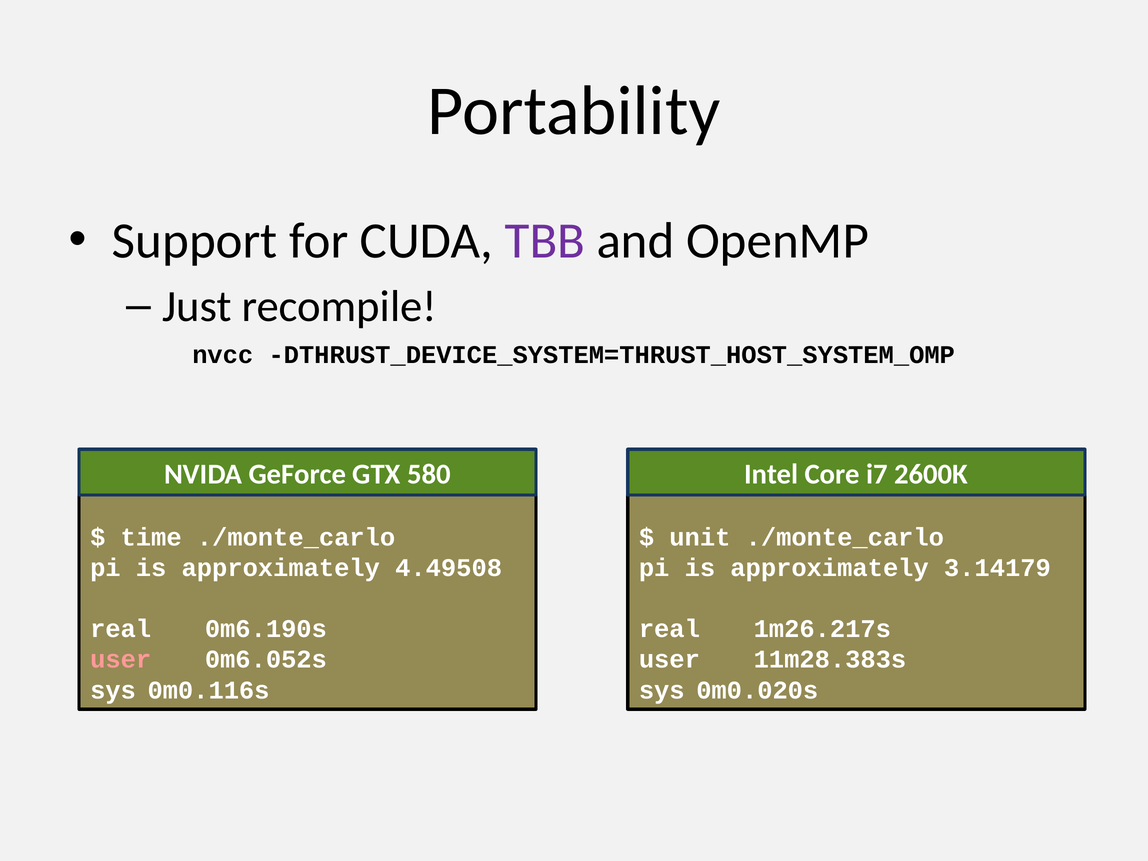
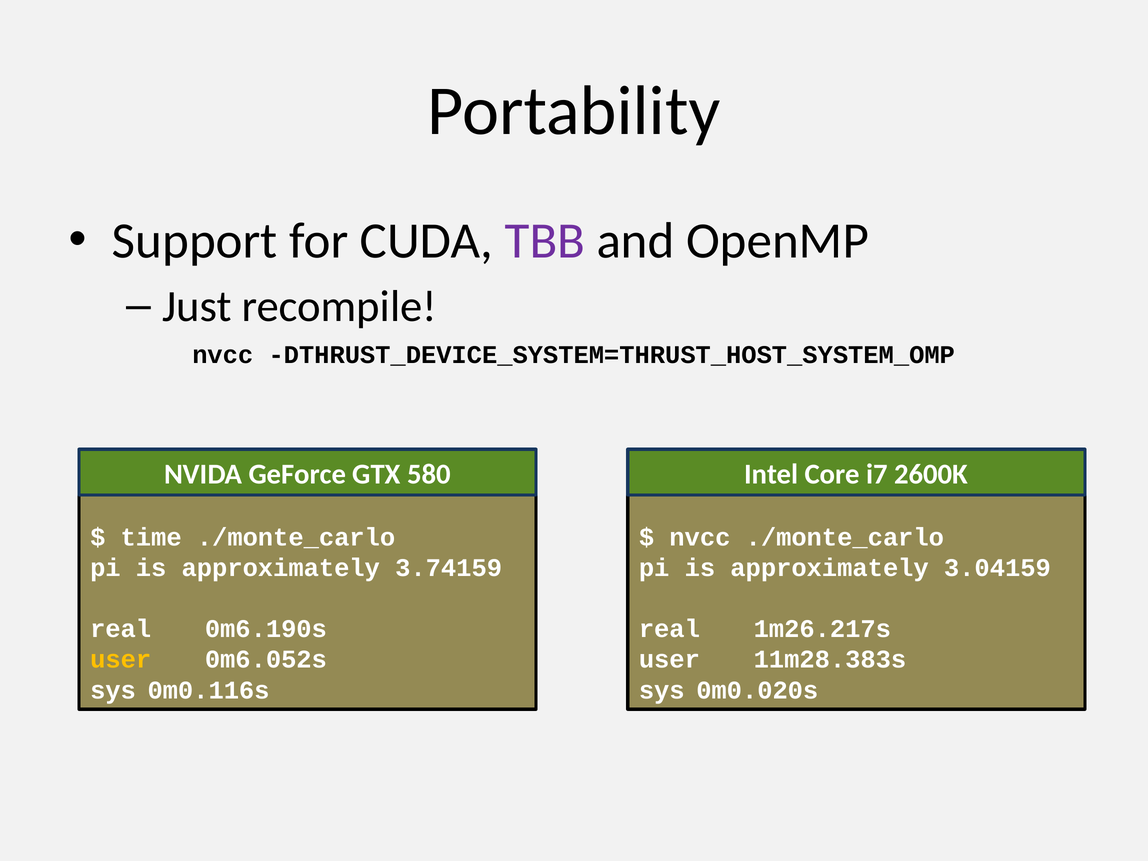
unit at (700, 537): unit -> nvcc
4.49508: 4.49508 -> 3.74159
3.14179: 3.14179 -> 3.04159
user at (121, 660) colour: pink -> yellow
